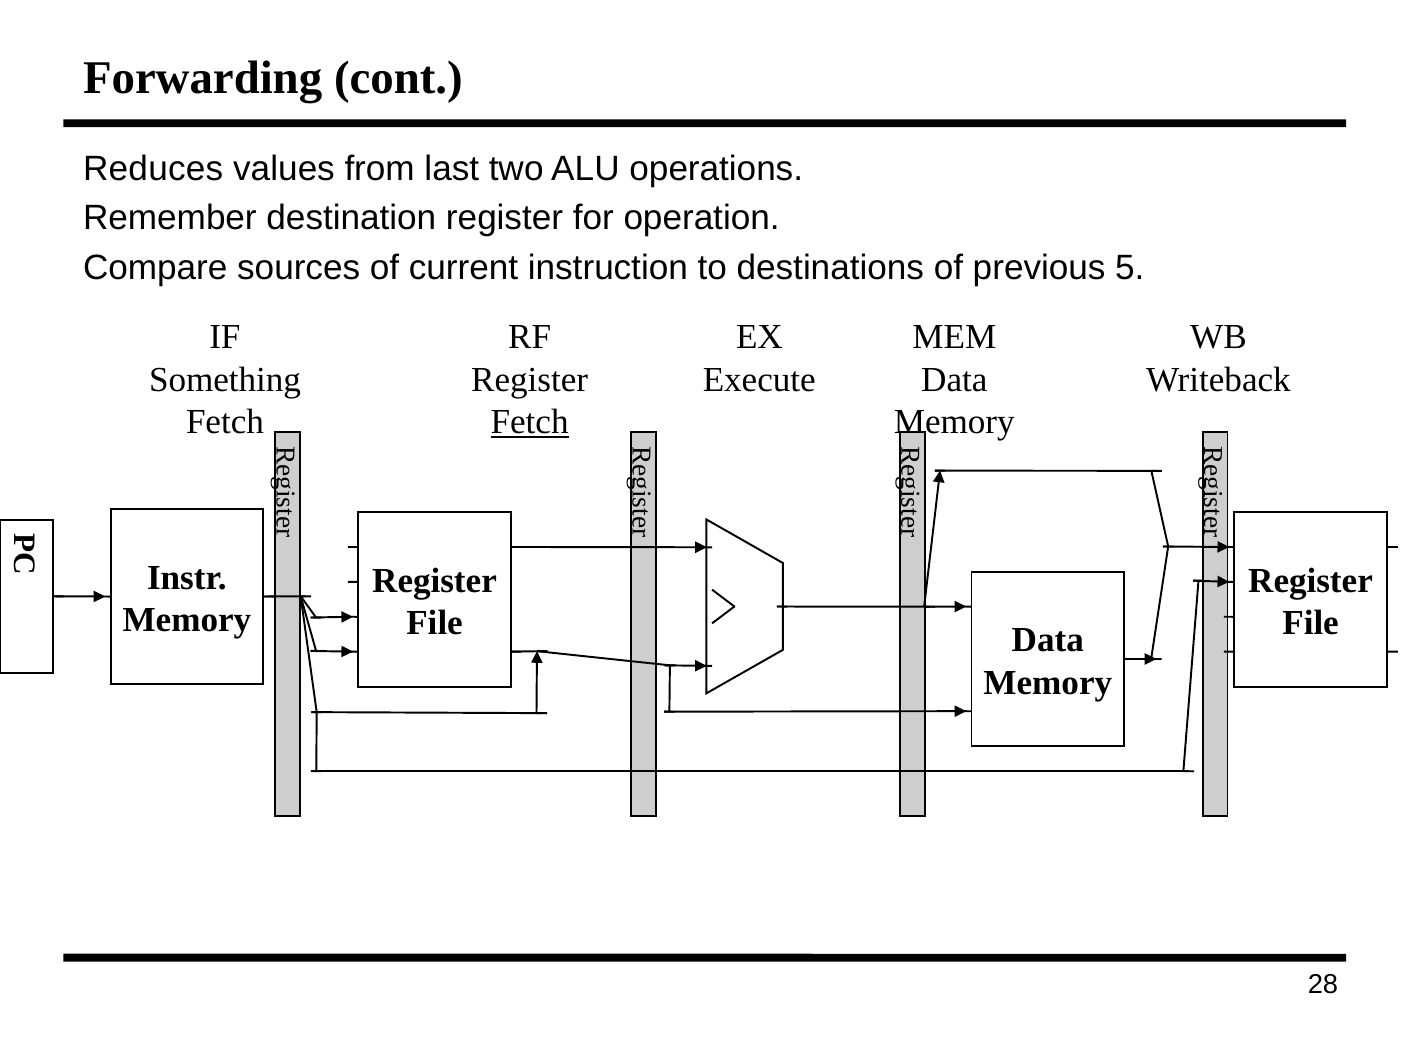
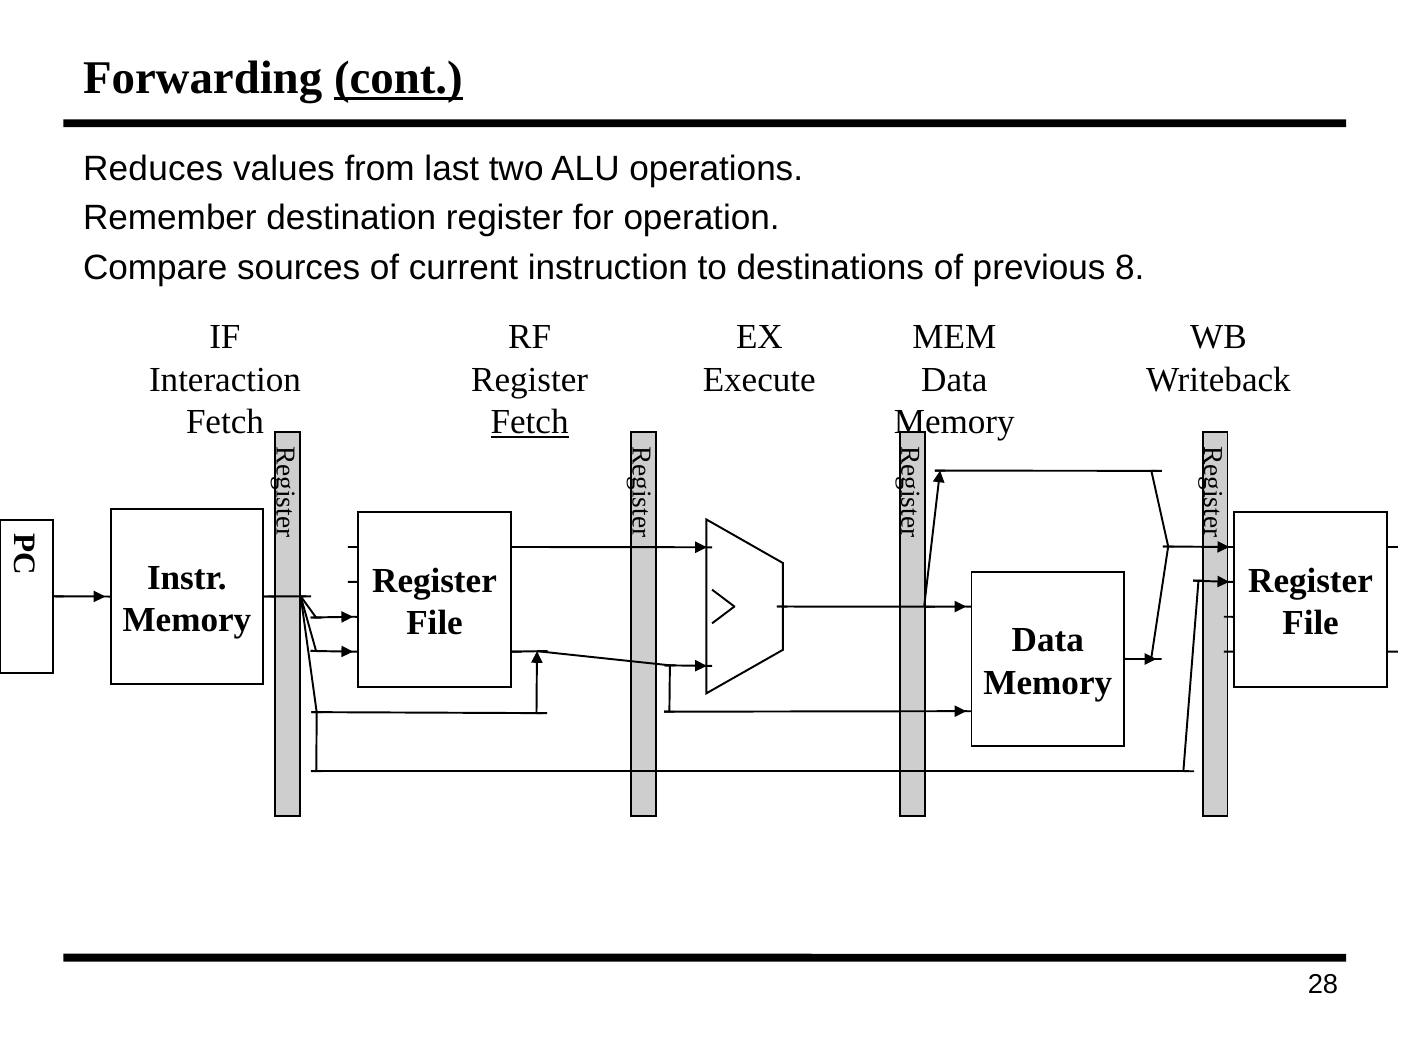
cont underline: none -> present
5: 5 -> 8
Something: Something -> Interaction
